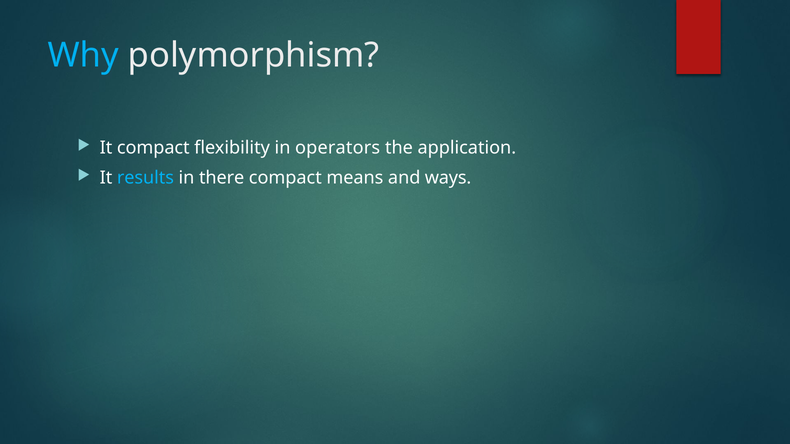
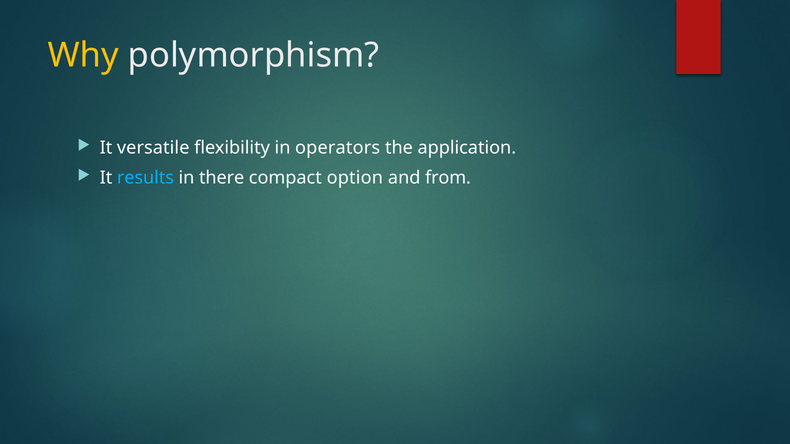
Why colour: light blue -> yellow
It compact: compact -> versatile
means: means -> option
ways: ways -> from
